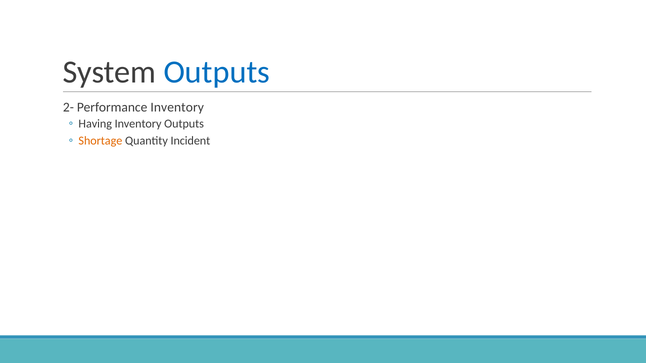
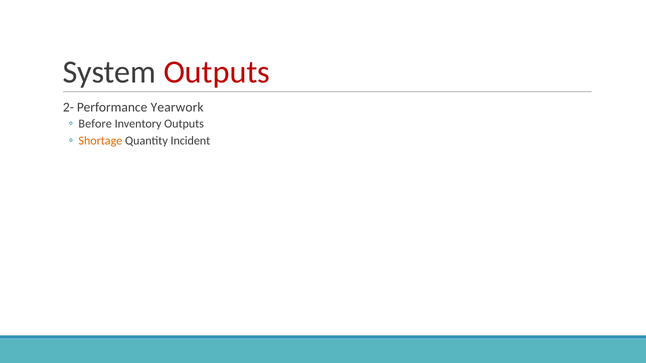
Outputs at (217, 72) colour: blue -> red
Performance Inventory: Inventory -> Yearwork
Having: Having -> Before
